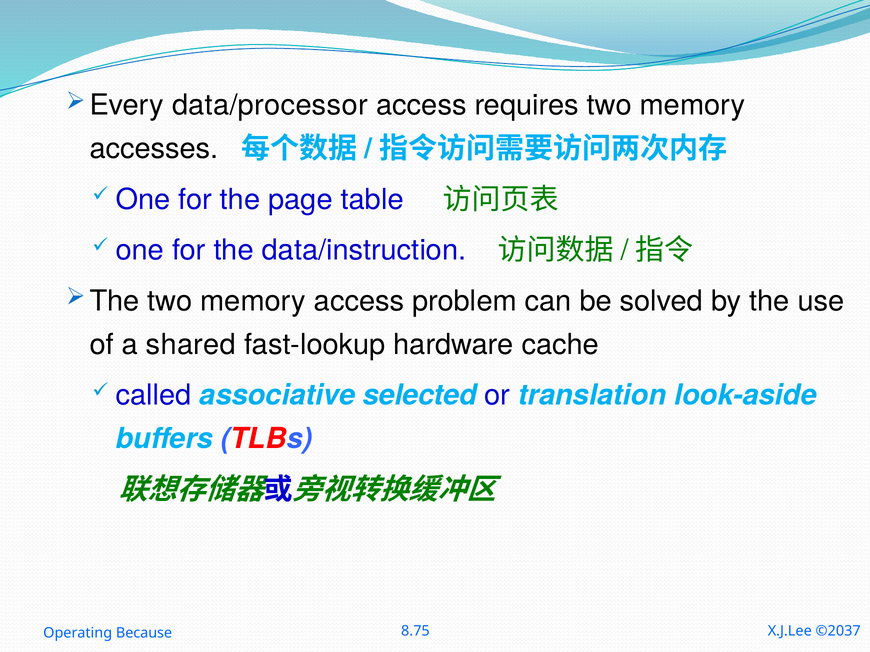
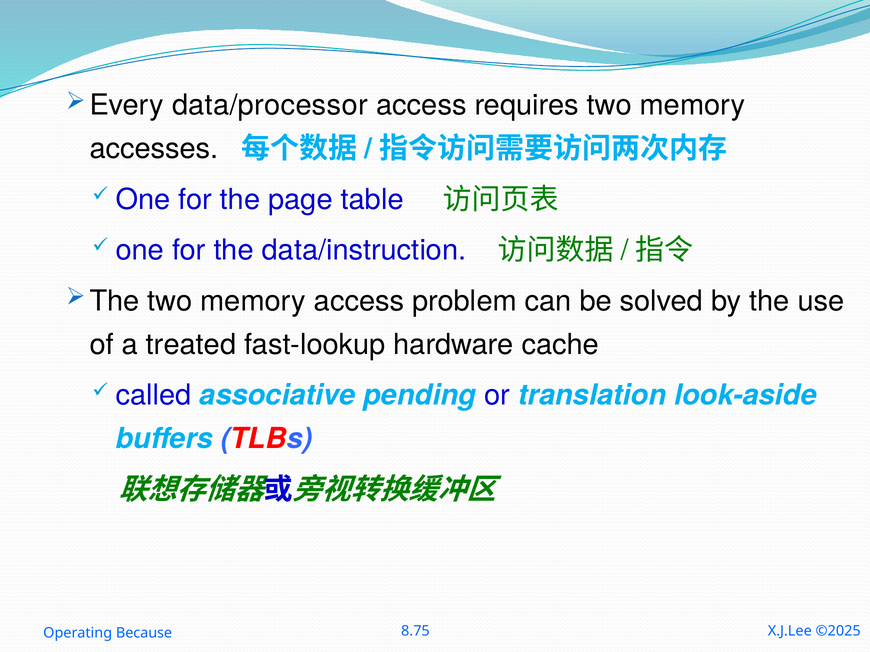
shared: shared -> treated
selected: selected -> pending
©2037: ©2037 -> ©2025
